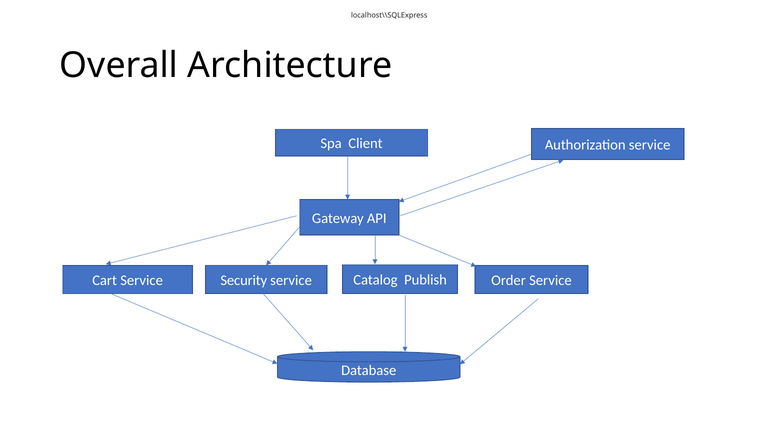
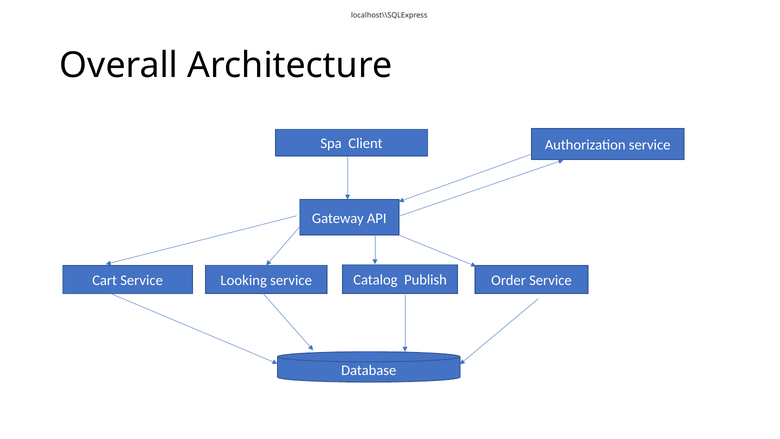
Security: Security -> Looking
